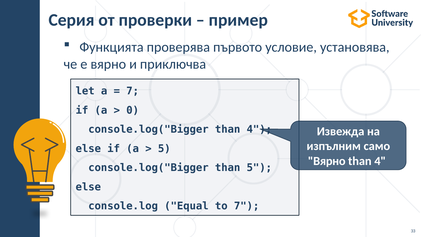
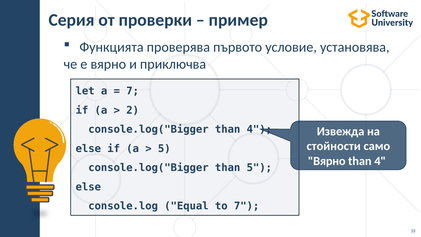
0: 0 -> 2
изпълним: изпълним -> стойности
